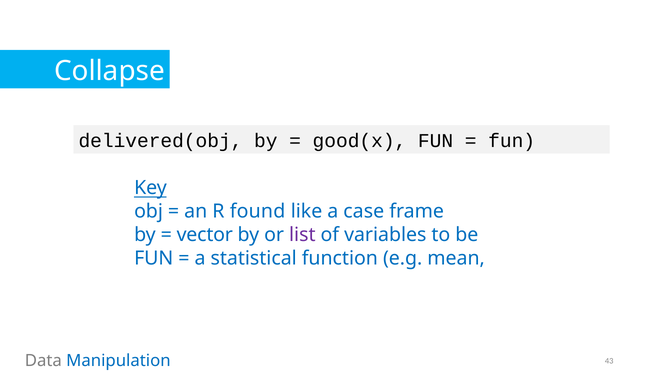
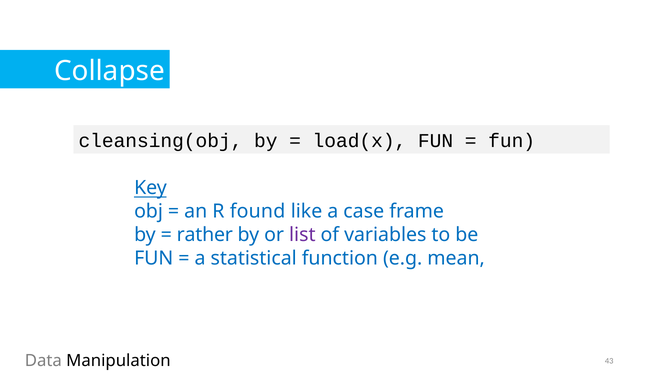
delivered(obj: delivered(obj -> cleansing(obj
good(x: good(x -> load(x
vector: vector -> rather
Manipulation colour: blue -> black
